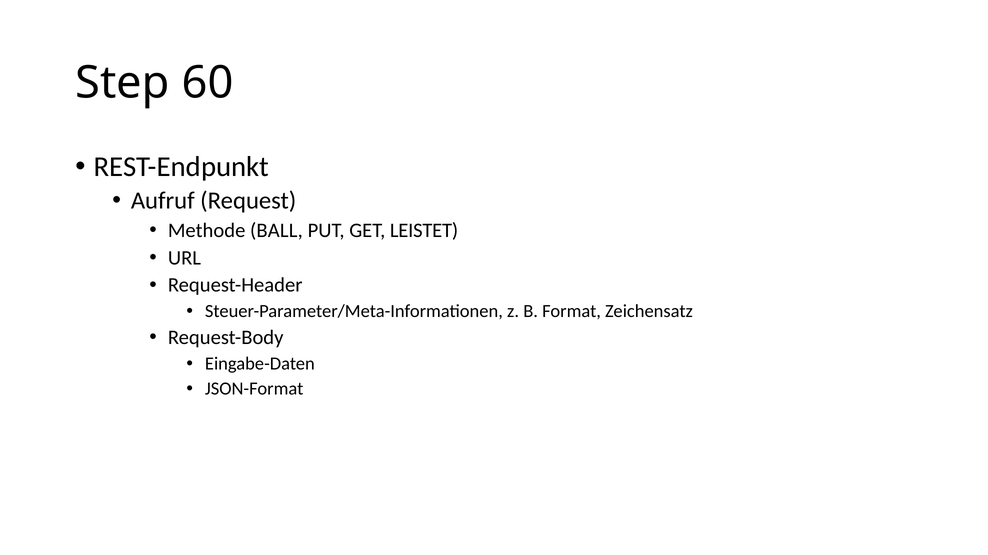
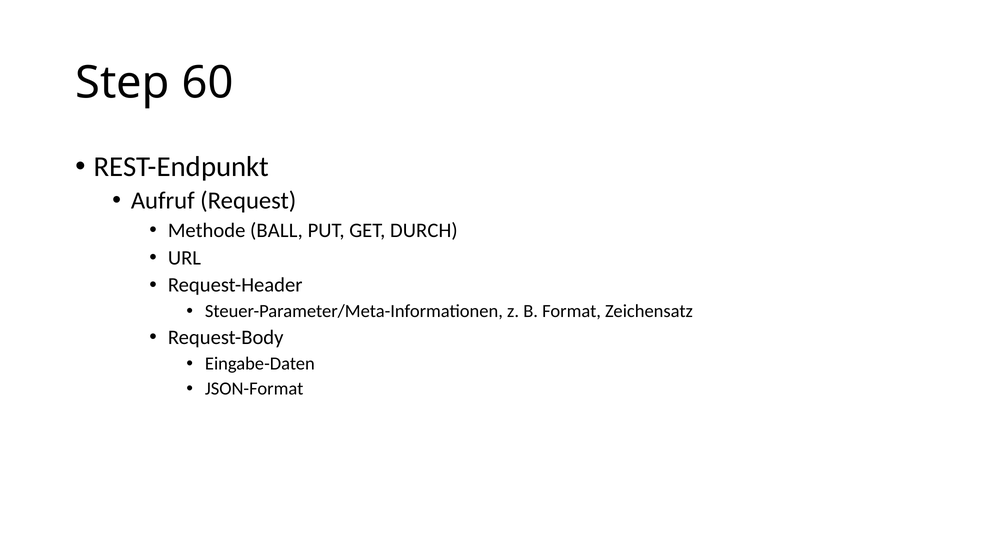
LEISTET: LEISTET -> DURCH
